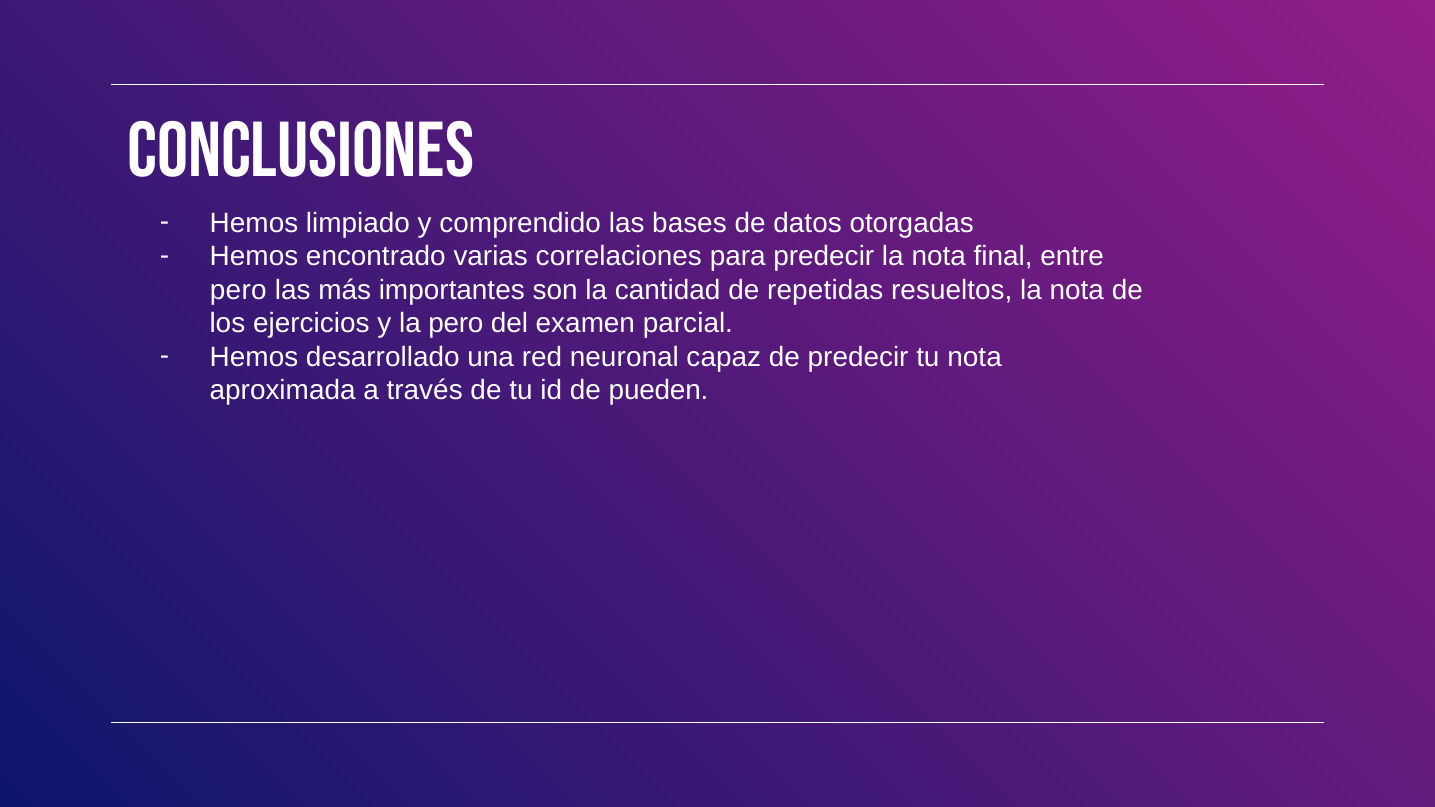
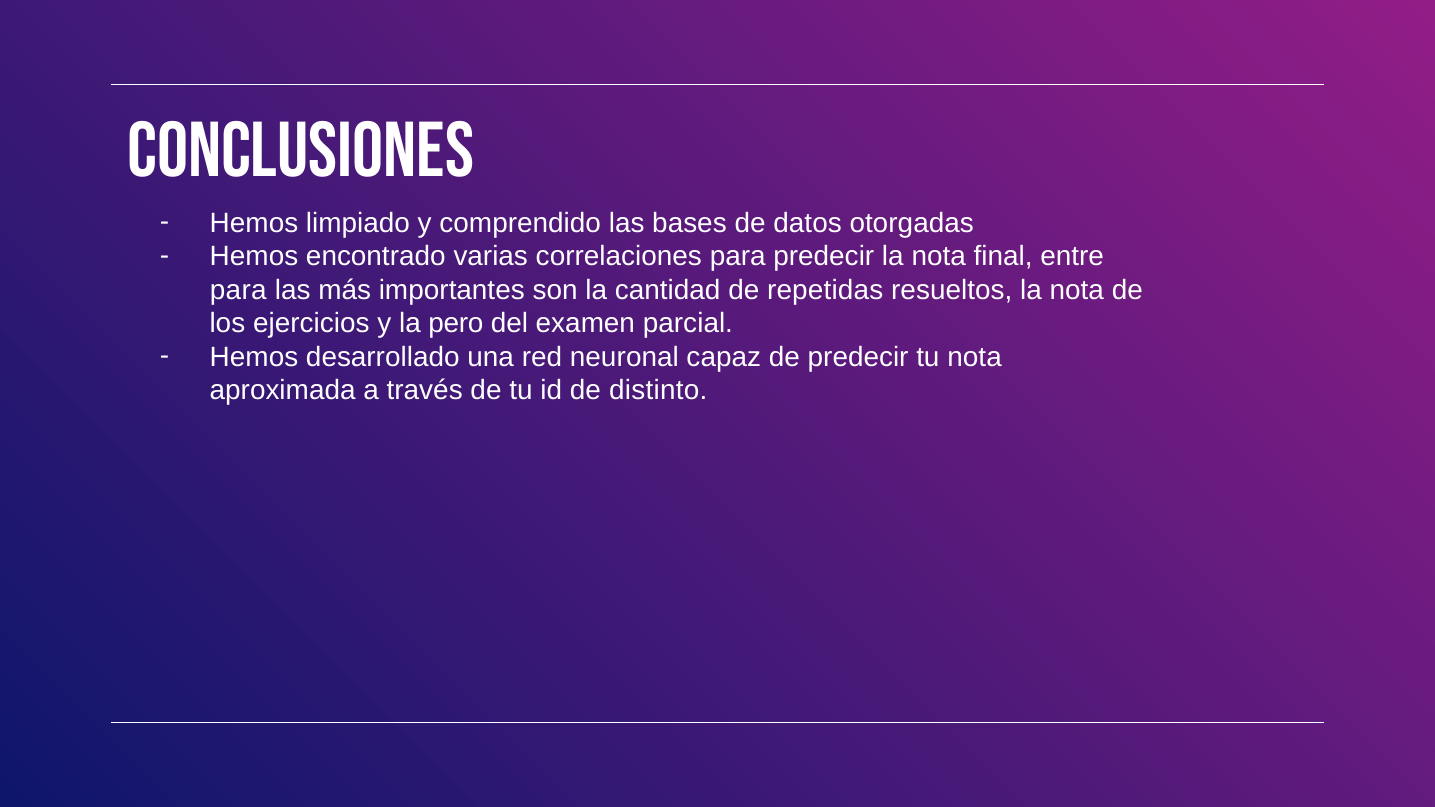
pero at (238, 290): pero -> para
pueden: pueden -> distinto
